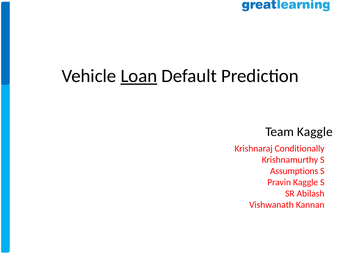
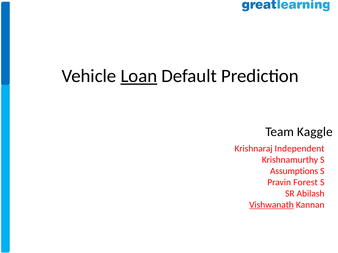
Conditionally: Conditionally -> Independent
Pravin Kaggle: Kaggle -> Forest
Vishwanath underline: none -> present
